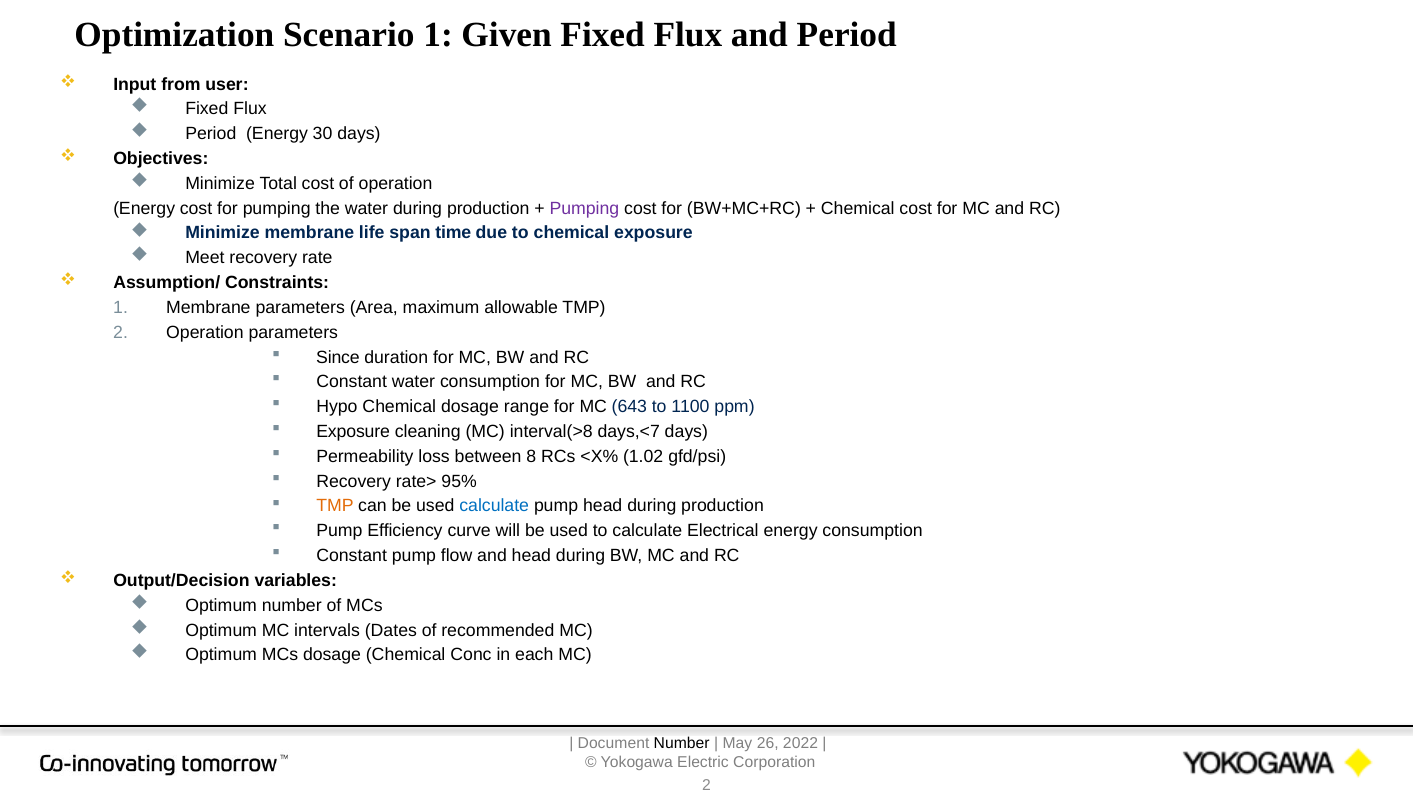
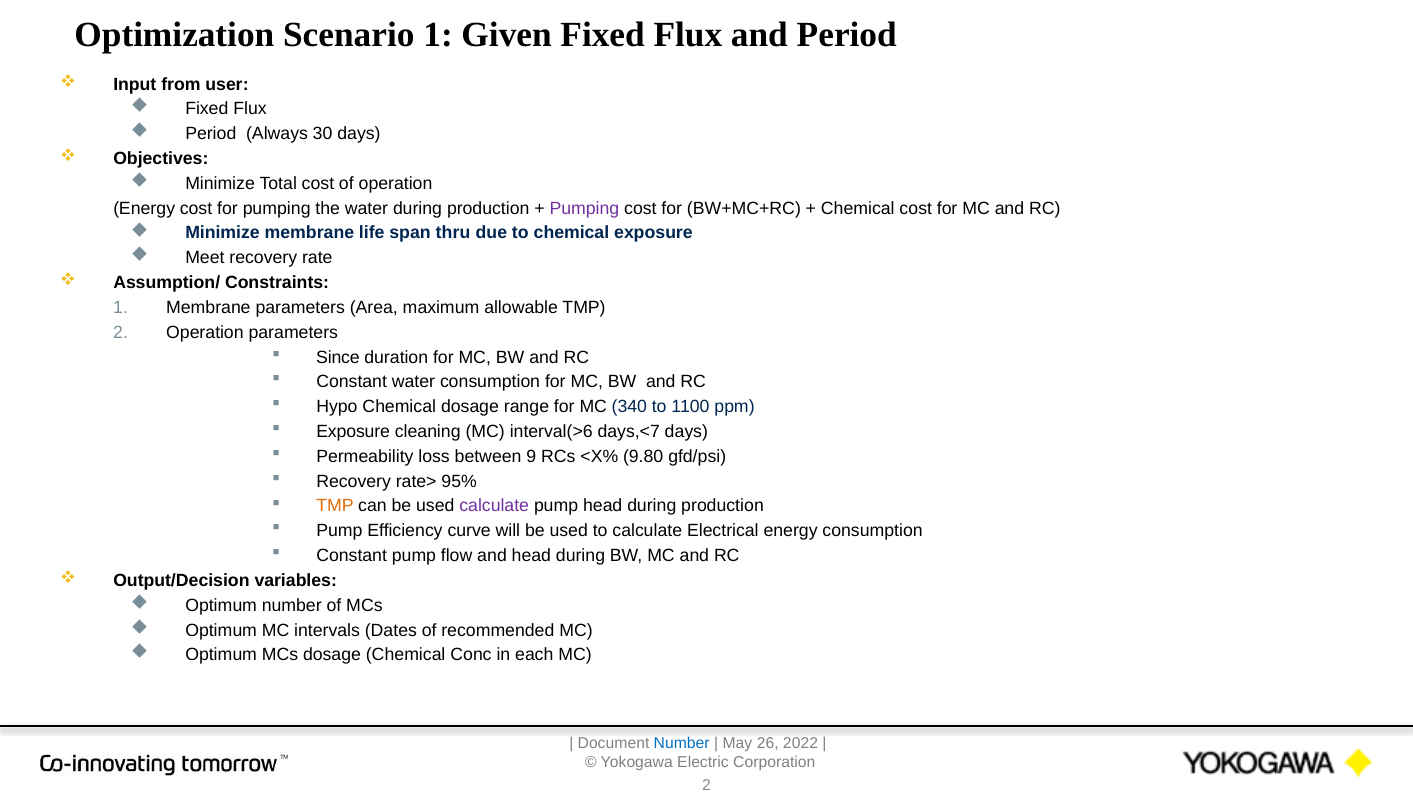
Period Energy: Energy -> Always
time: time -> thru
643: 643 -> 340
interval(>8: interval(>8 -> interval(>6
8: 8 -> 9
1.02: 1.02 -> 9.80
calculate at (494, 506) colour: blue -> purple
Number at (682, 743) colour: black -> blue
